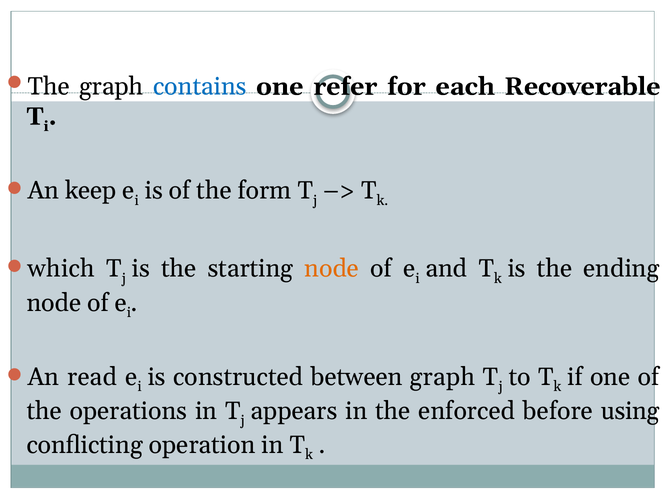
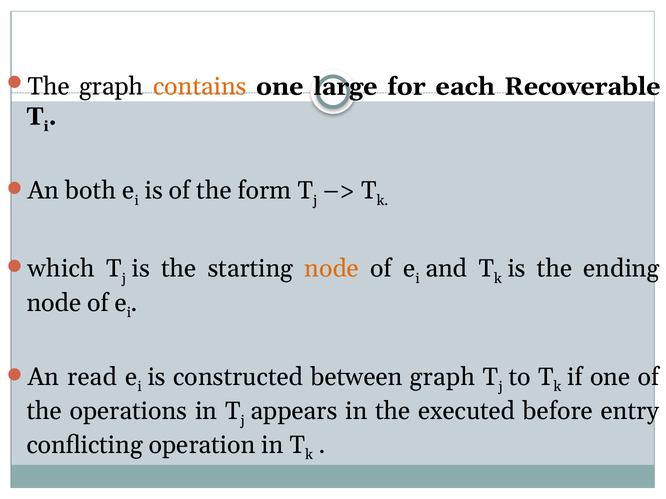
contains colour: blue -> orange
refer: refer -> large
keep: keep -> both
enforced: enforced -> executed
using: using -> entry
